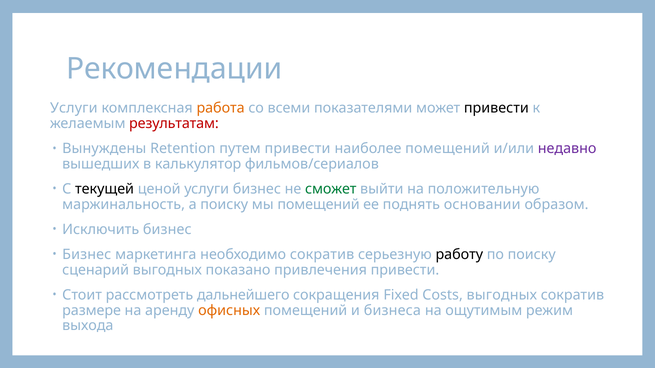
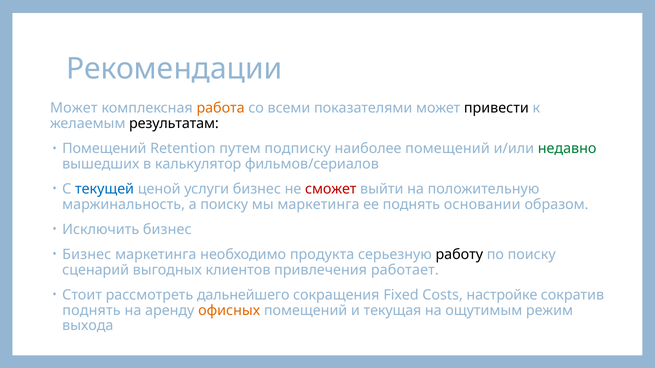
Услуги at (74, 108): Услуги -> Может
результатам colour: red -> black
Вынуждены at (104, 149): Вынуждены -> Помещений
путем привести: привести -> подписку
недавно colour: purple -> green
текущей colour: black -> blue
сможет colour: green -> red
мы помещений: помещений -> маркетинга
необходимо сократив: сократив -> продукта
показано: показано -> клиентов
привлечения привести: привести -> работает
Costs выгодных: выгодных -> настройке
размере at (92, 311): размере -> поднять
бизнеса: бизнеса -> текущая
